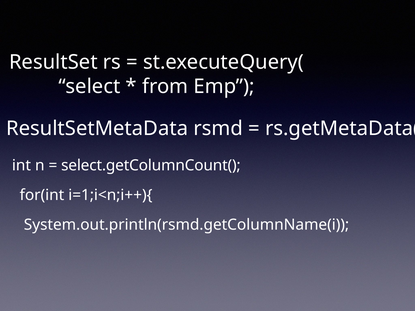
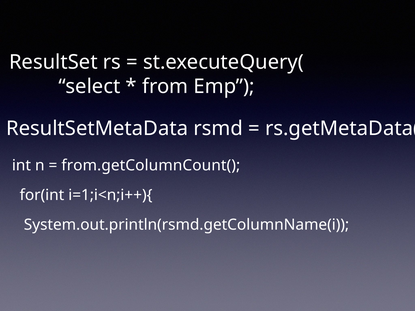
select.getColumnCount(: select.getColumnCount( -> from.getColumnCount(
